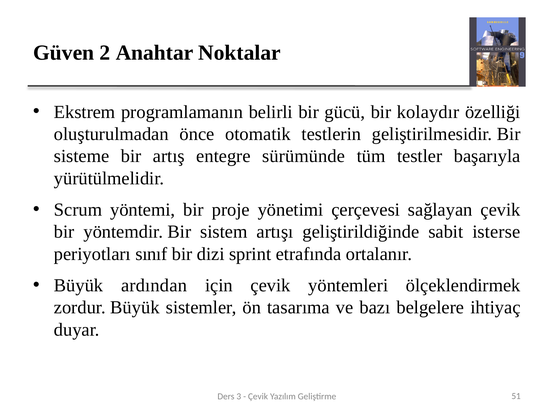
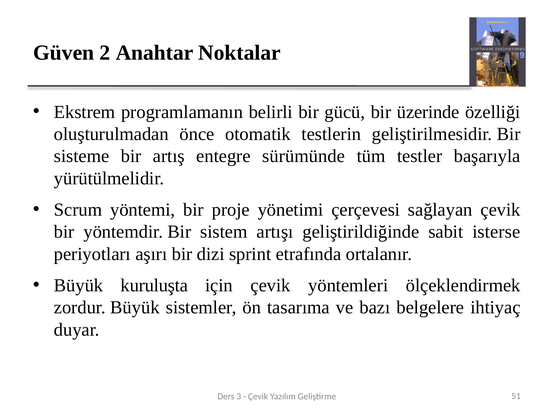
kolaydır: kolaydır -> üzerinde
sınıf: sınıf -> aşırı
ardından: ardından -> kuruluşta
